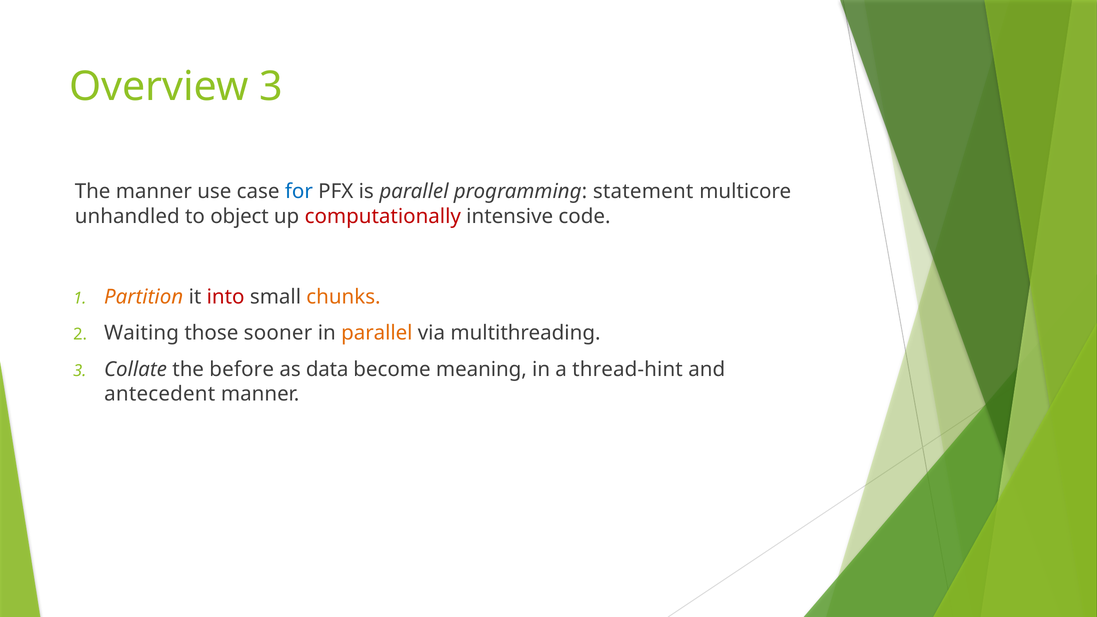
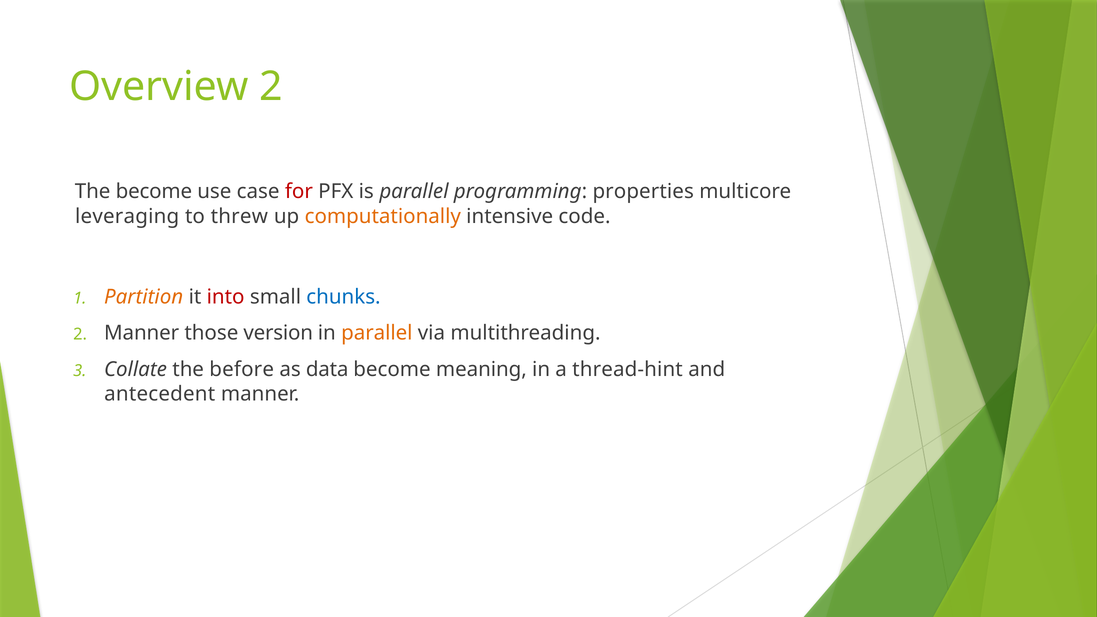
Overview 3: 3 -> 2
The manner: manner -> become
for colour: blue -> red
statement: statement -> properties
unhandled: unhandled -> leveraging
object: object -> threw
computationally colour: red -> orange
chunks colour: orange -> blue
Waiting at (141, 333): Waiting -> Manner
sooner: sooner -> version
